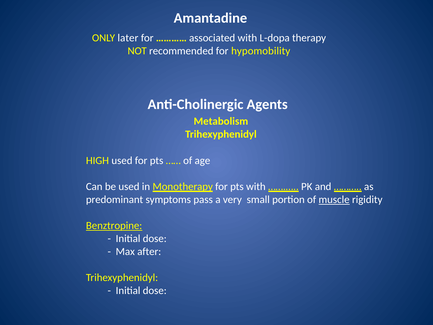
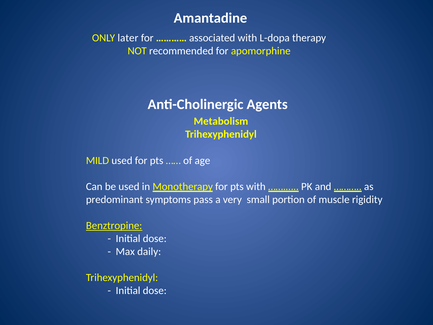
hypomobility: hypomobility -> apomorphine
HIGH: HIGH -> MILD
muscle underline: present -> none
after: after -> daily
